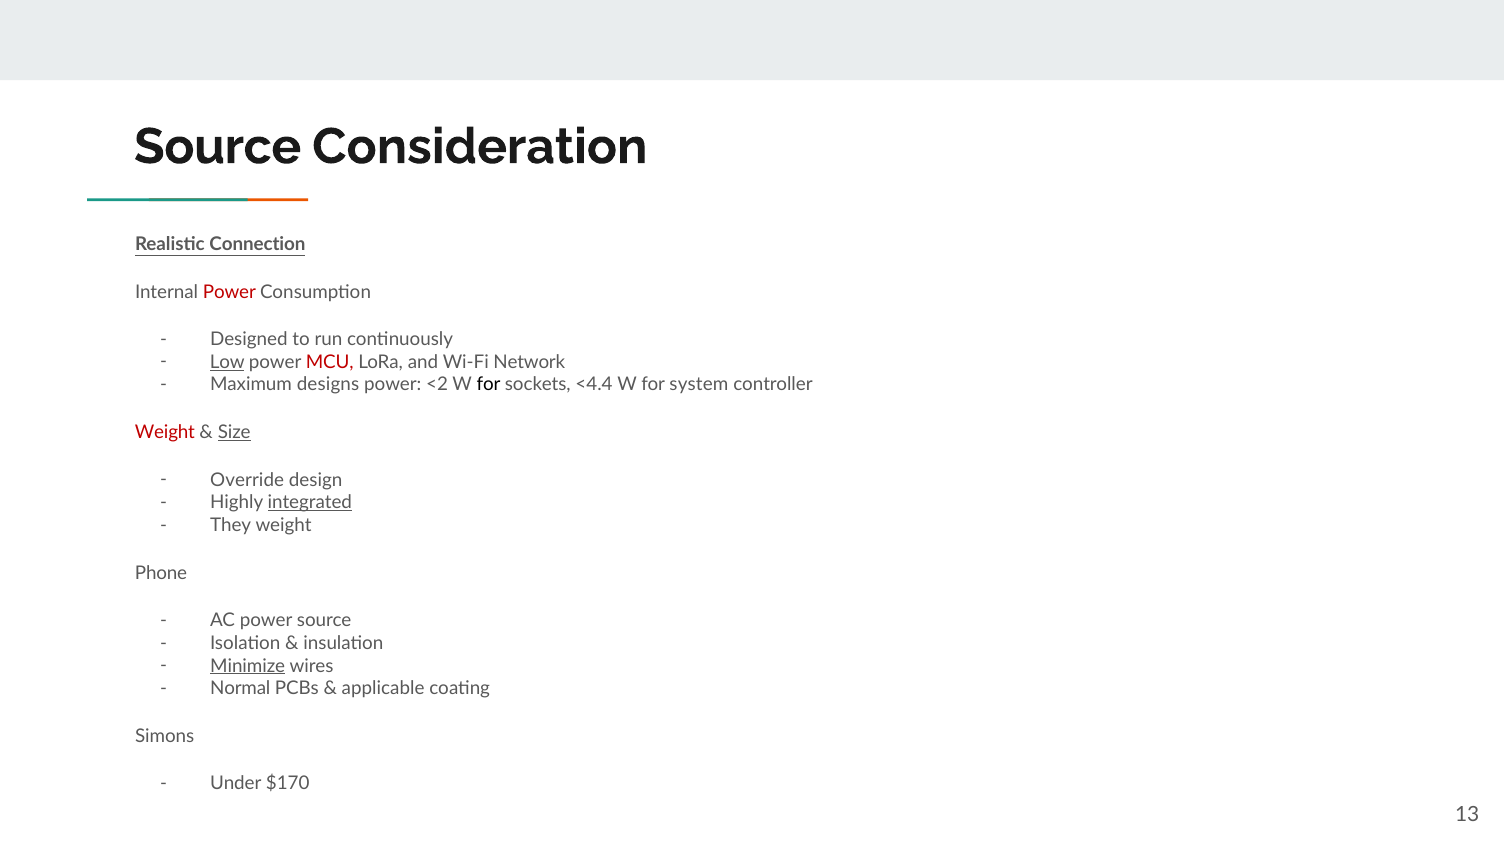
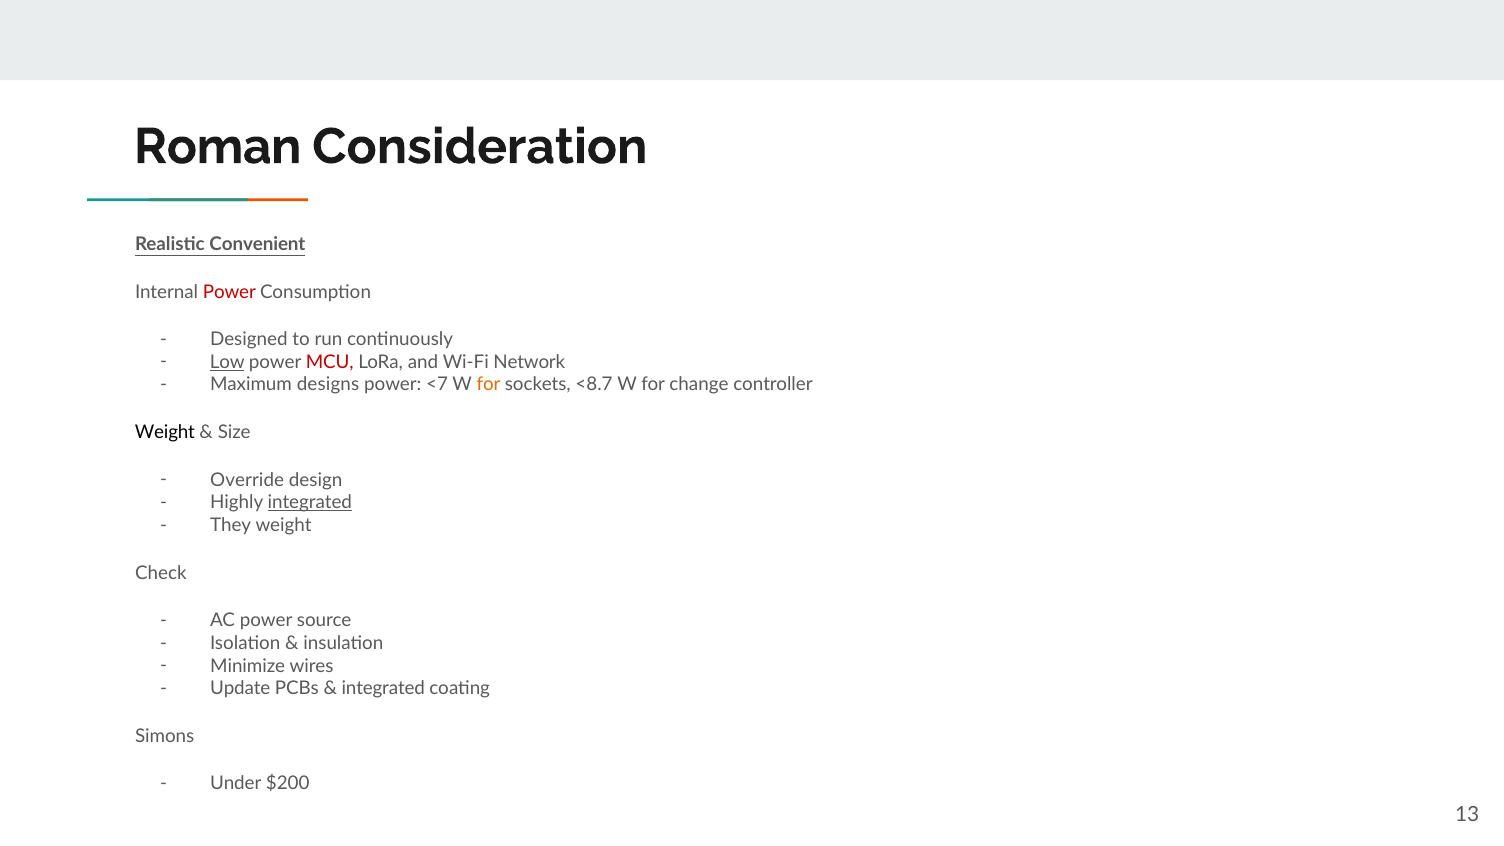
Source at (218, 147): Source -> Roman
Connection: Connection -> Convenient
<2: <2 -> <7
for at (489, 385) colour: black -> orange
<4.4: <4.4 -> <8.7
system: system -> change
Weight at (165, 432) colour: red -> black
Size underline: present -> none
Phone: Phone -> Check
Minimize underline: present -> none
Normal: Normal -> Update
applicable at (383, 688): applicable -> integrated
$170: $170 -> $200
